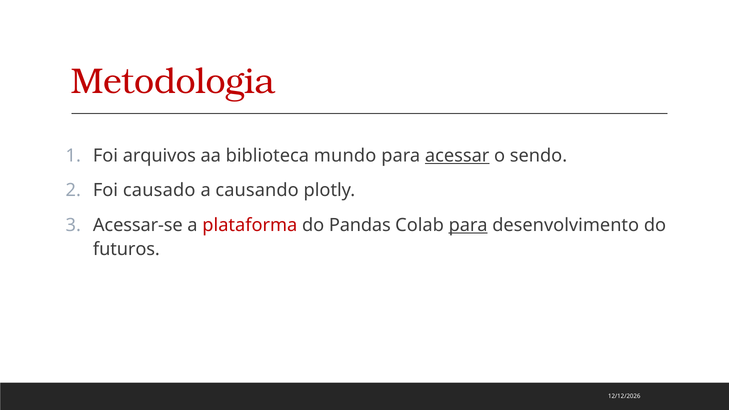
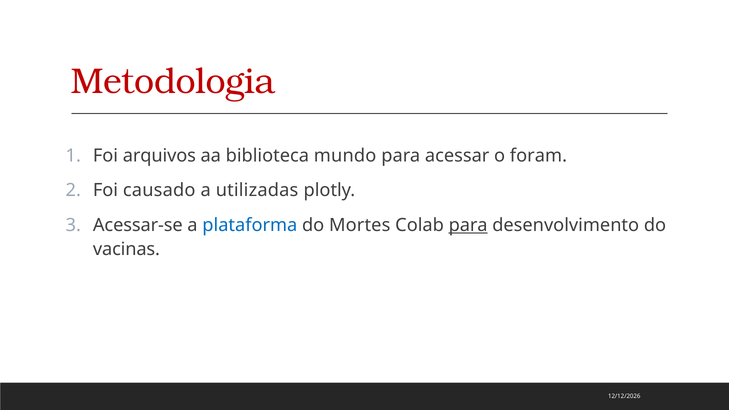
acessar underline: present -> none
sendo: sendo -> foram
causando: causando -> utilizadas
plataforma colour: red -> blue
Pandas: Pandas -> Mortes
futuros: futuros -> vacinas
